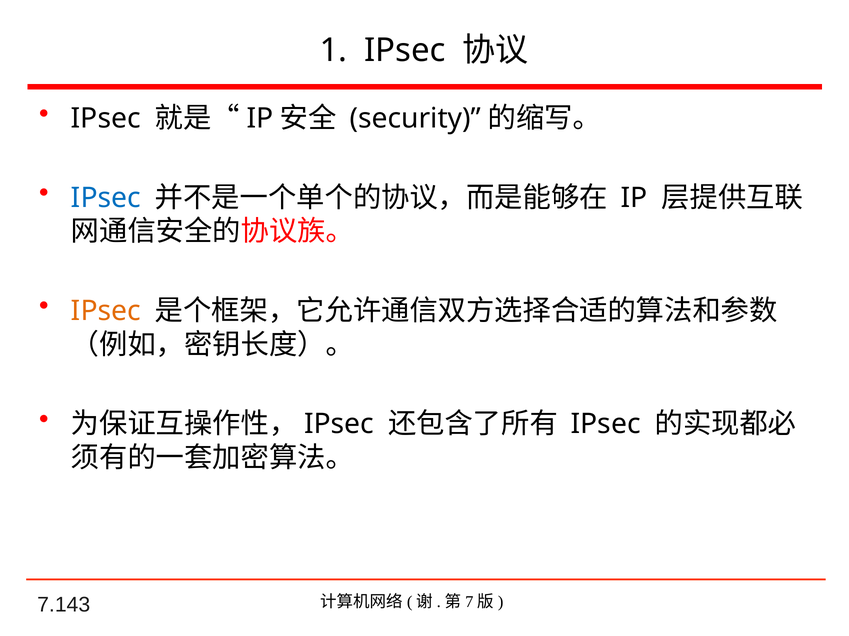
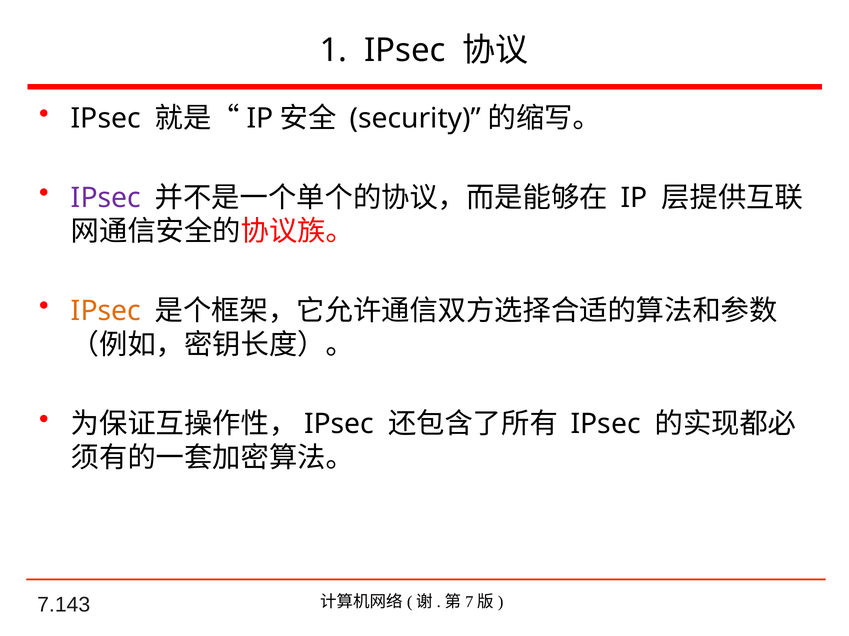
IPsec at (106, 198) colour: blue -> purple
